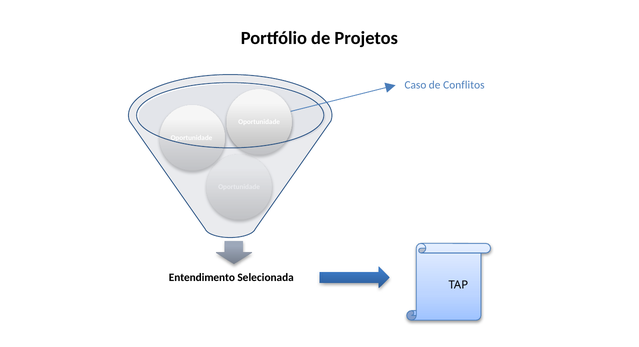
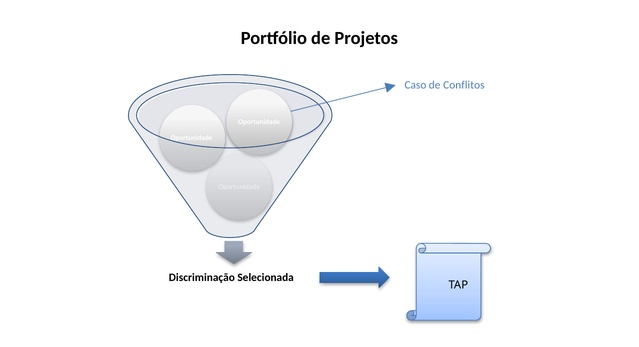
Entendimento: Entendimento -> Discriminação
